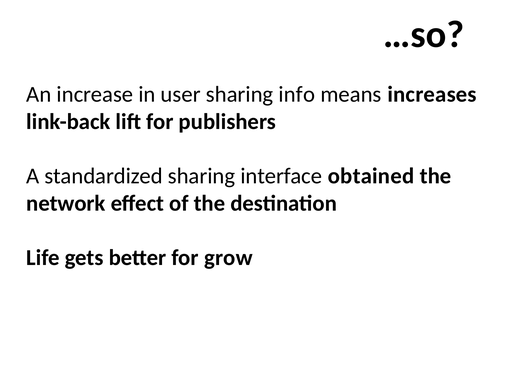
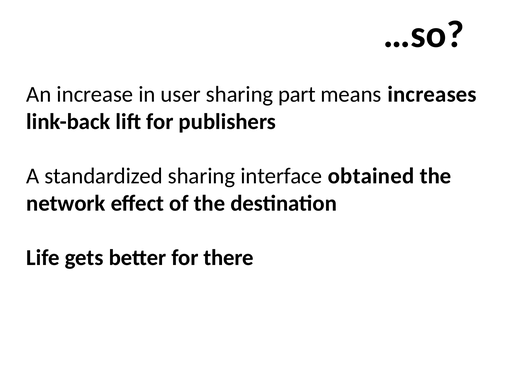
info: info -> part
grow: grow -> there
